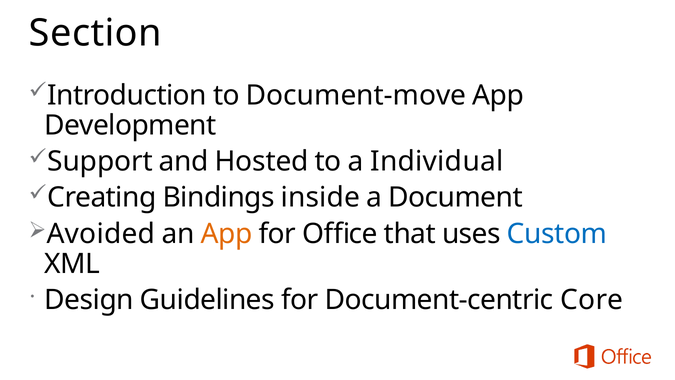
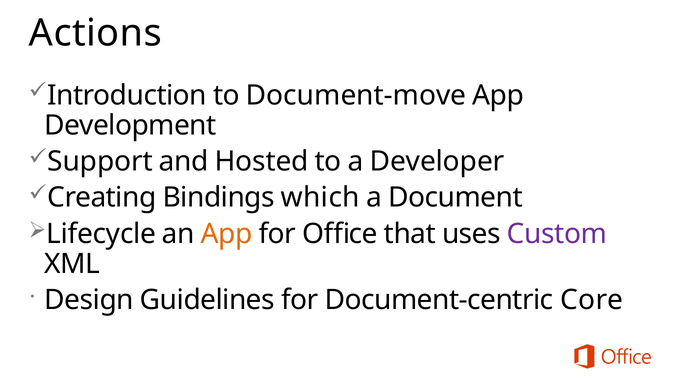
Section: Section -> Actions
Individual: Individual -> Developer
inside: inside -> which
Avoided: Avoided -> Lifecycle
Custom colour: blue -> purple
